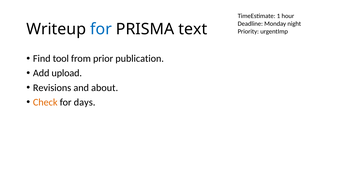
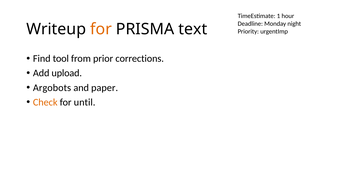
for at (101, 29) colour: blue -> orange
publication: publication -> corrections
Revisions: Revisions -> Argobots
about: about -> paper
days: days -> until
